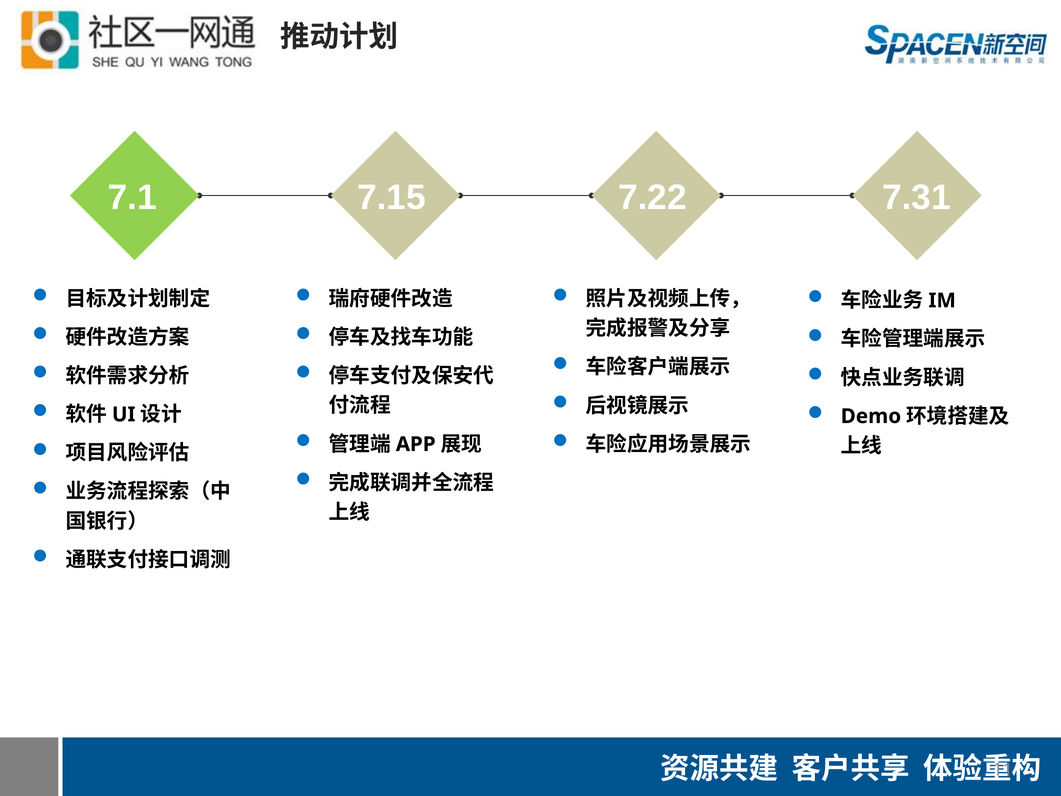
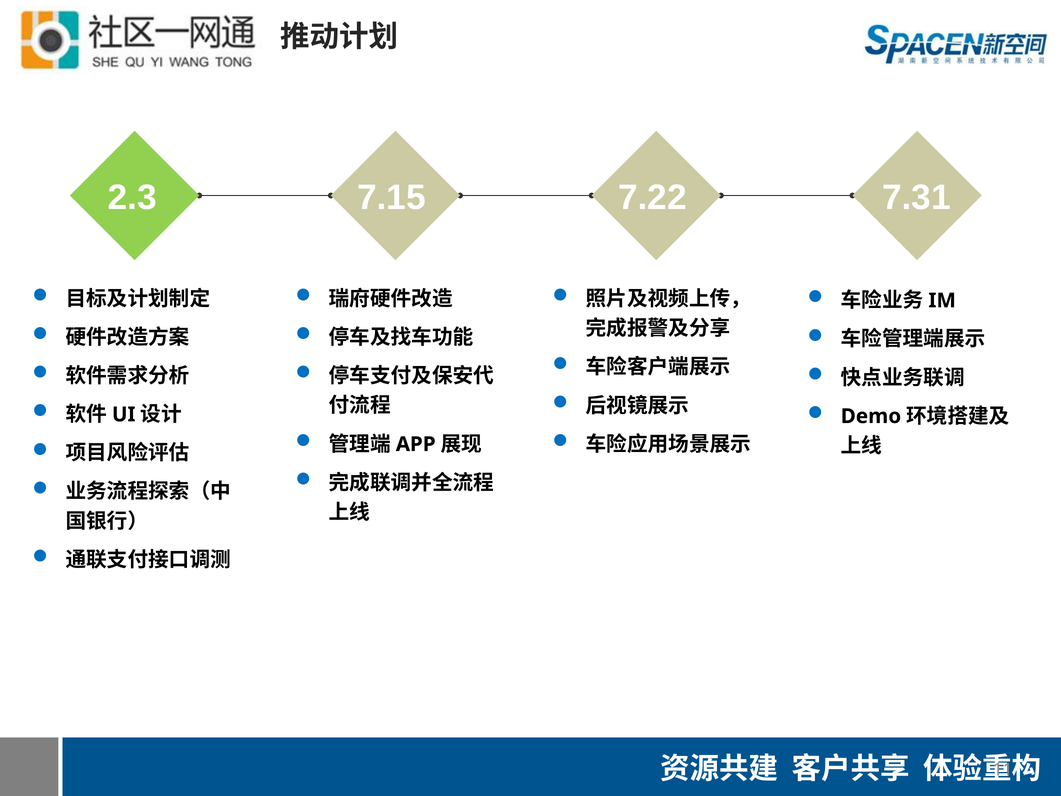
7.1: 7.1 -> 2.3
